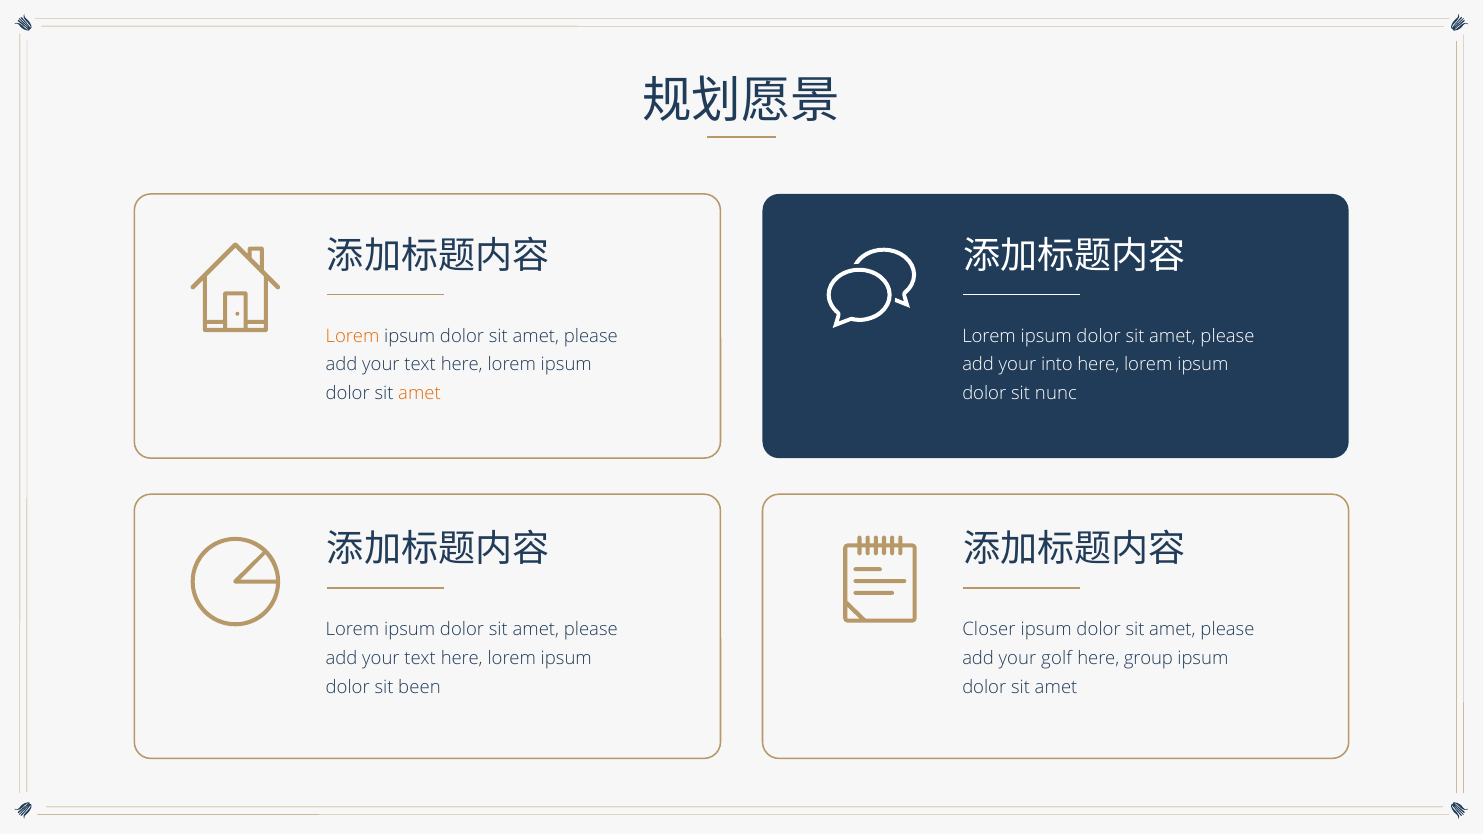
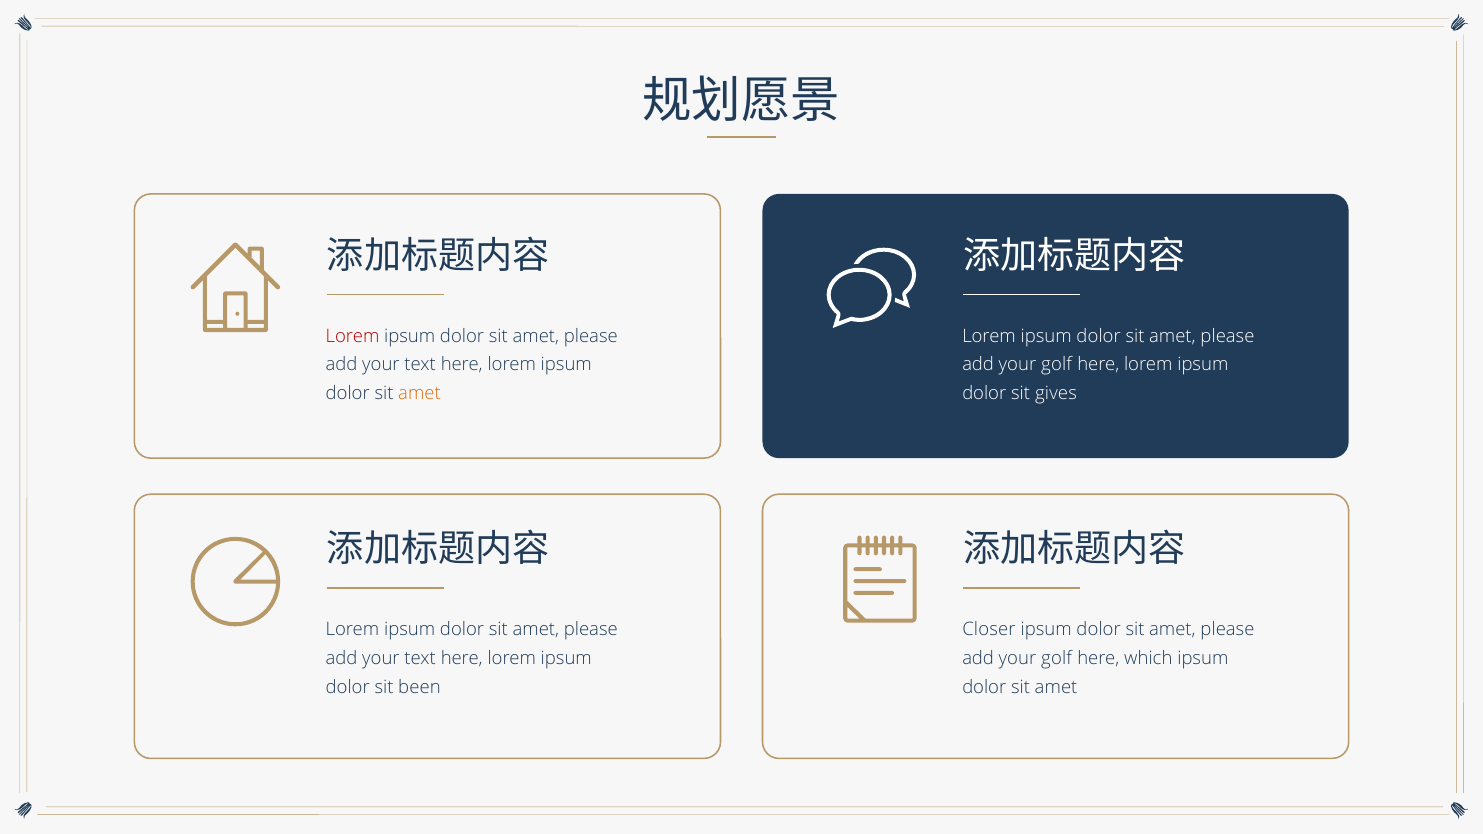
Lorem at (353, 336) colour: orange -> red
into at (1057, 365): into -> golf
nunc: nunc -> gives
group: group -> which
